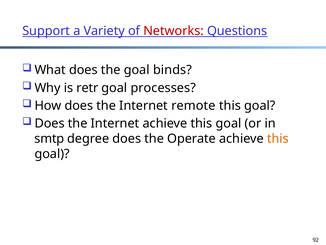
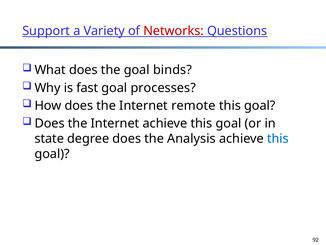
retr: retr -> fast
smtp: smtp -> state
Operate: Operate -> Analysis
this at (278, 138) colour: orange -> blue
